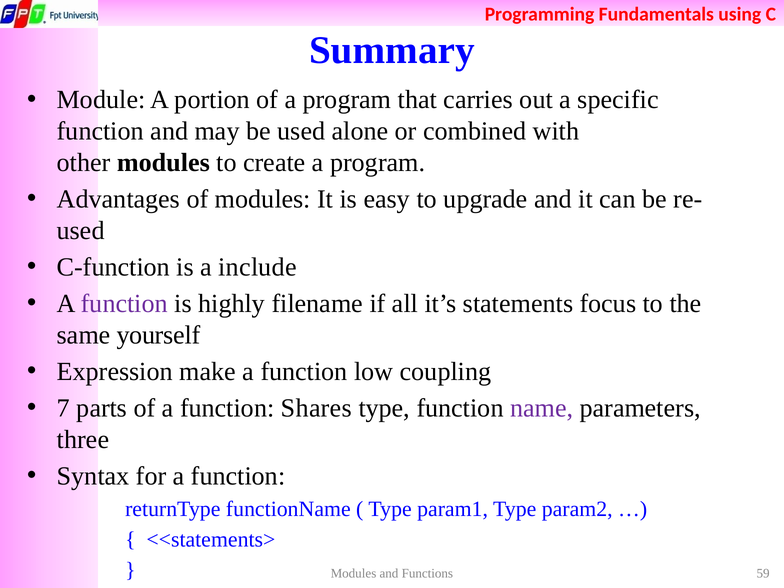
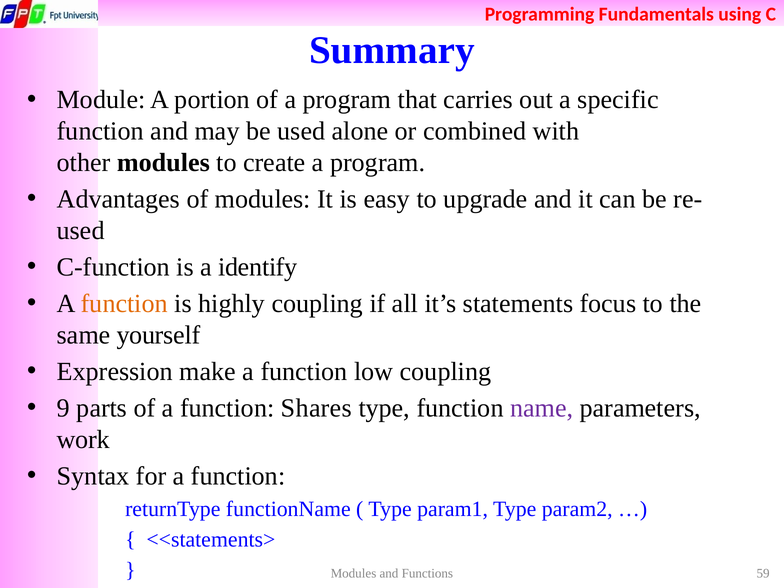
include: include -> identify
function at (124, 304) colour: purple -> orange
highly filename: filename -> coupling
7: 7 -> 9
three: three -> work
